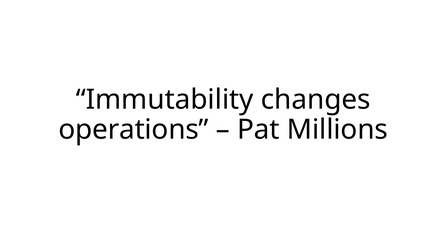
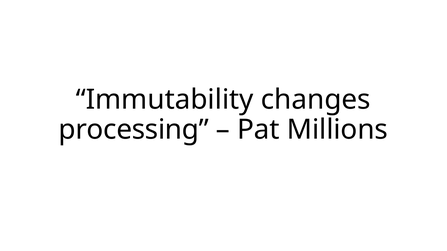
operations: operations -> processing
